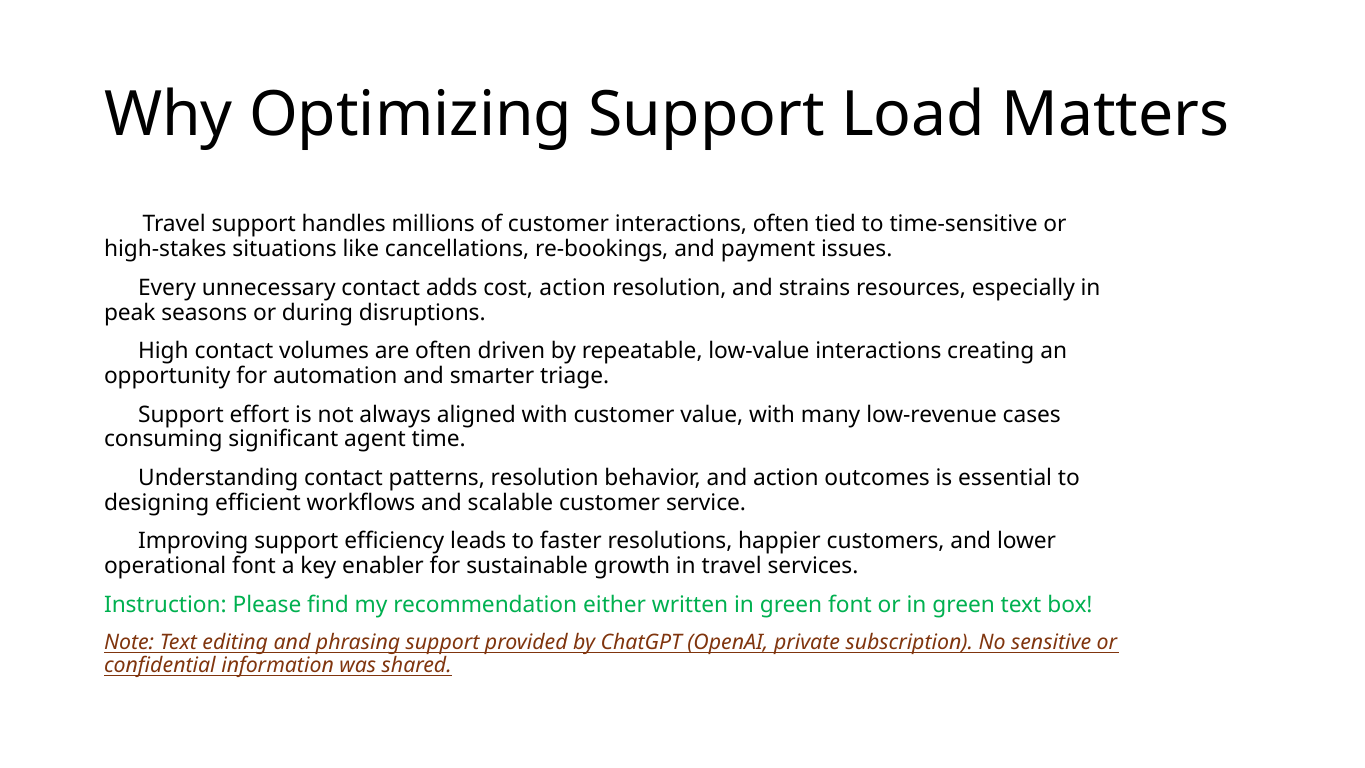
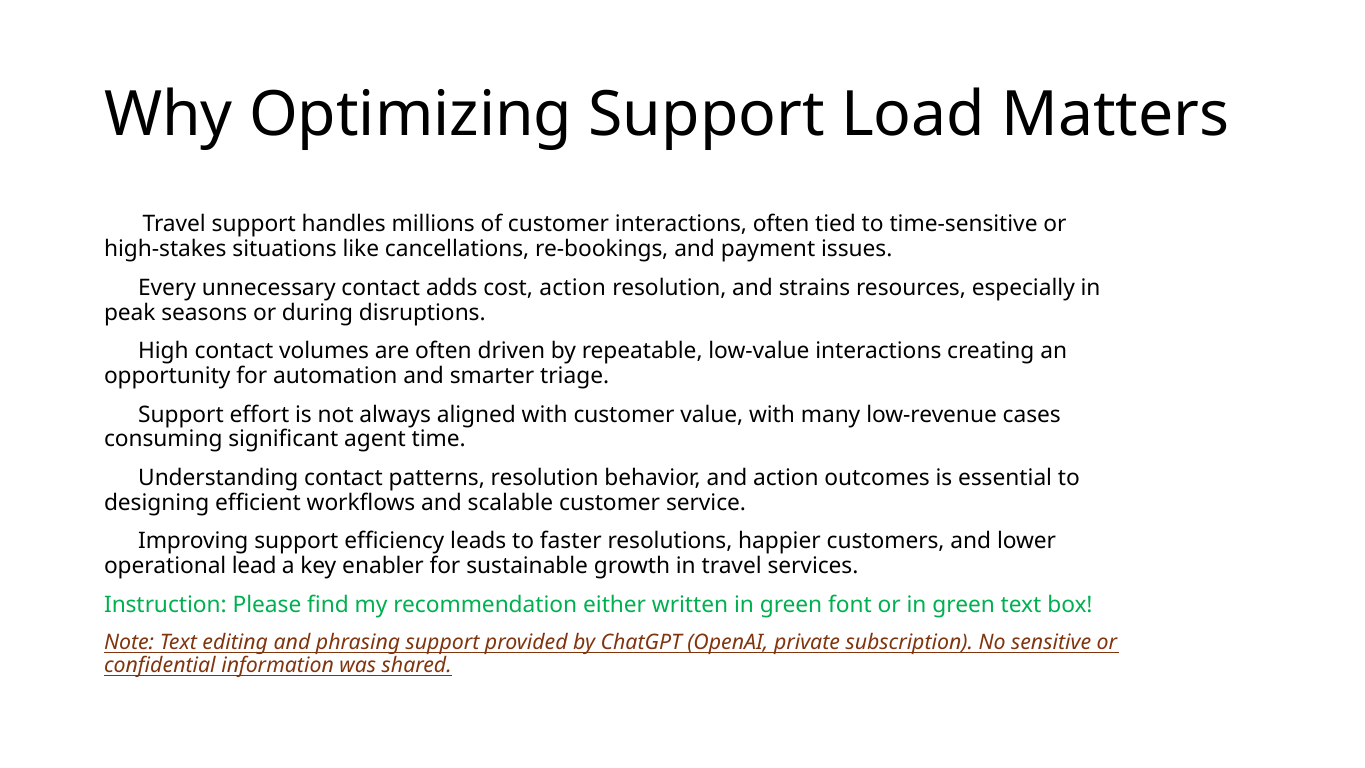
operational font: font -> lead
